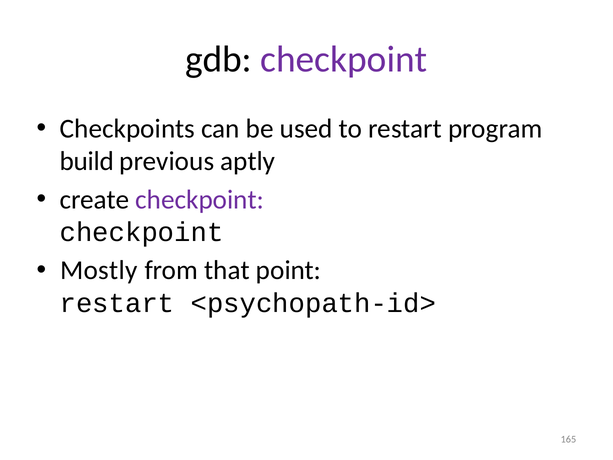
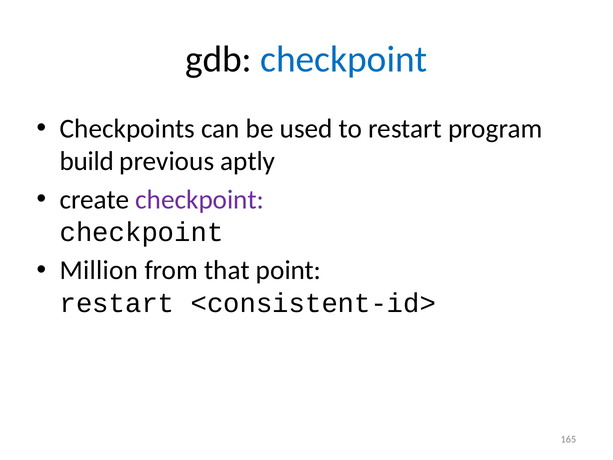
checkpoint at (344, 59) colour: purple -> blue
Mostly: Mostly -> Million
<psychopath-id>: <psychopath-id> -> <consistent-id>
